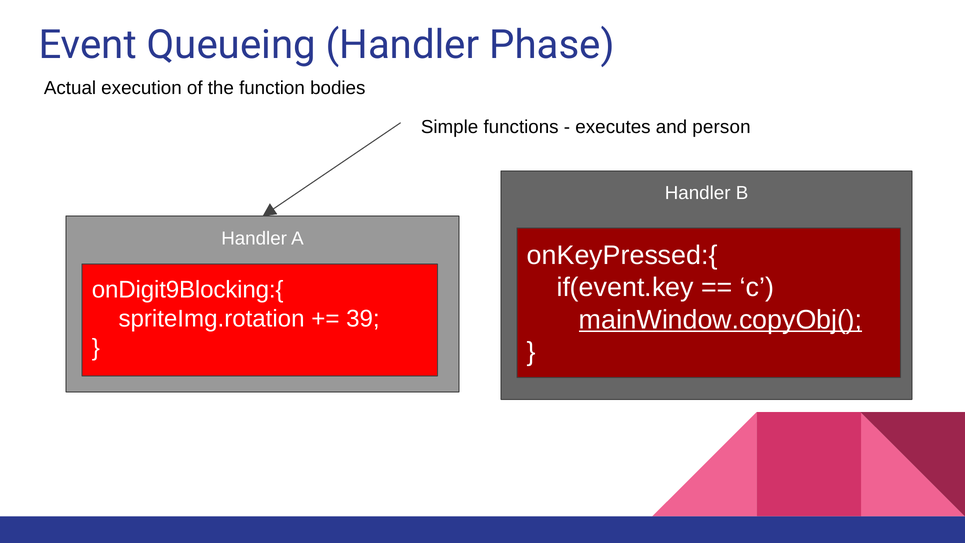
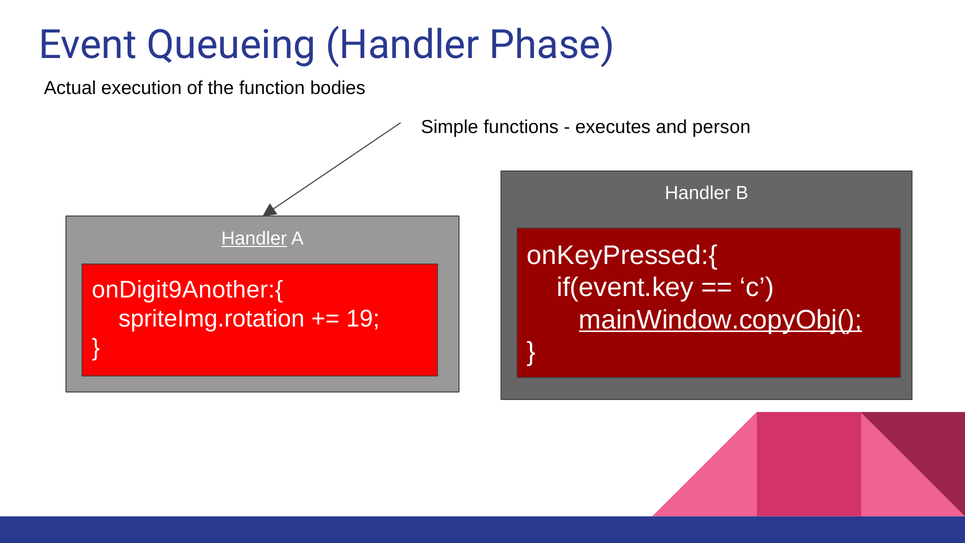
Handler at (254, 238) underline: none -> present
onDigit9Blocking:{: onDigit9Blocking:{ -> onDigit9Another:{
39: 39 -> 19
